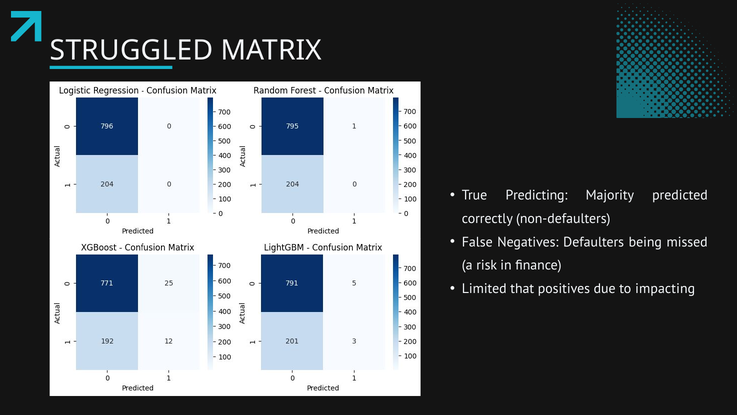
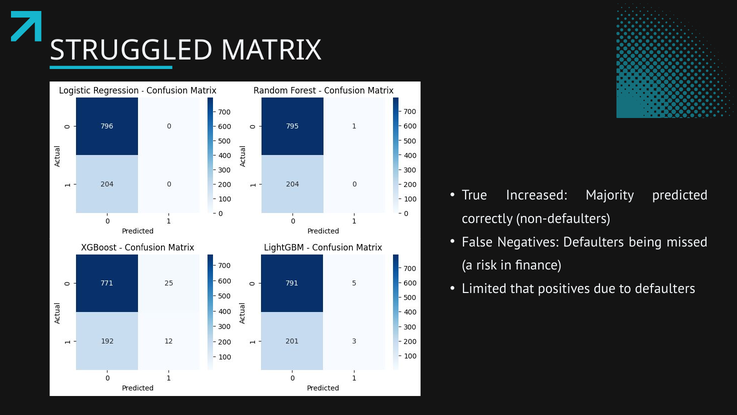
Predicting: Predicting -> Increased
to impacting: impacting -> defaulters
